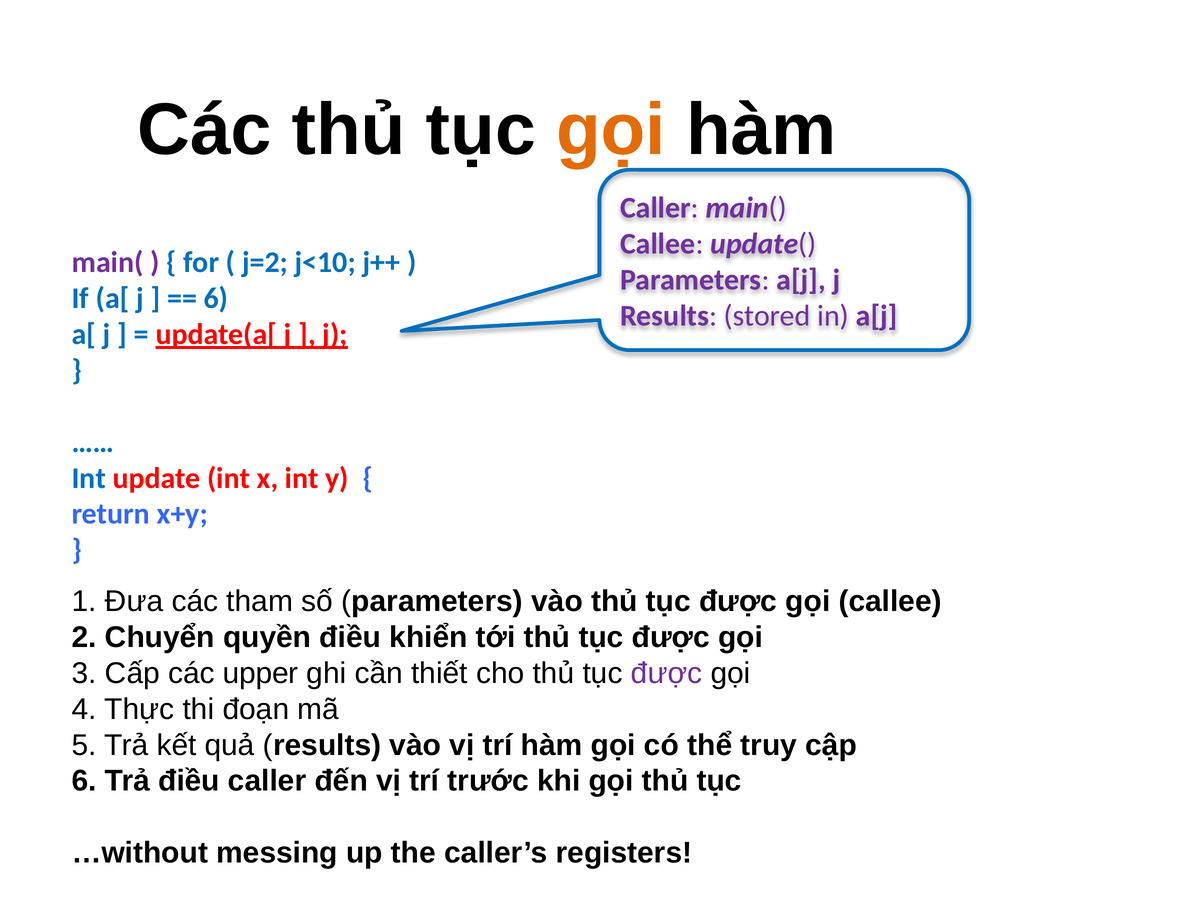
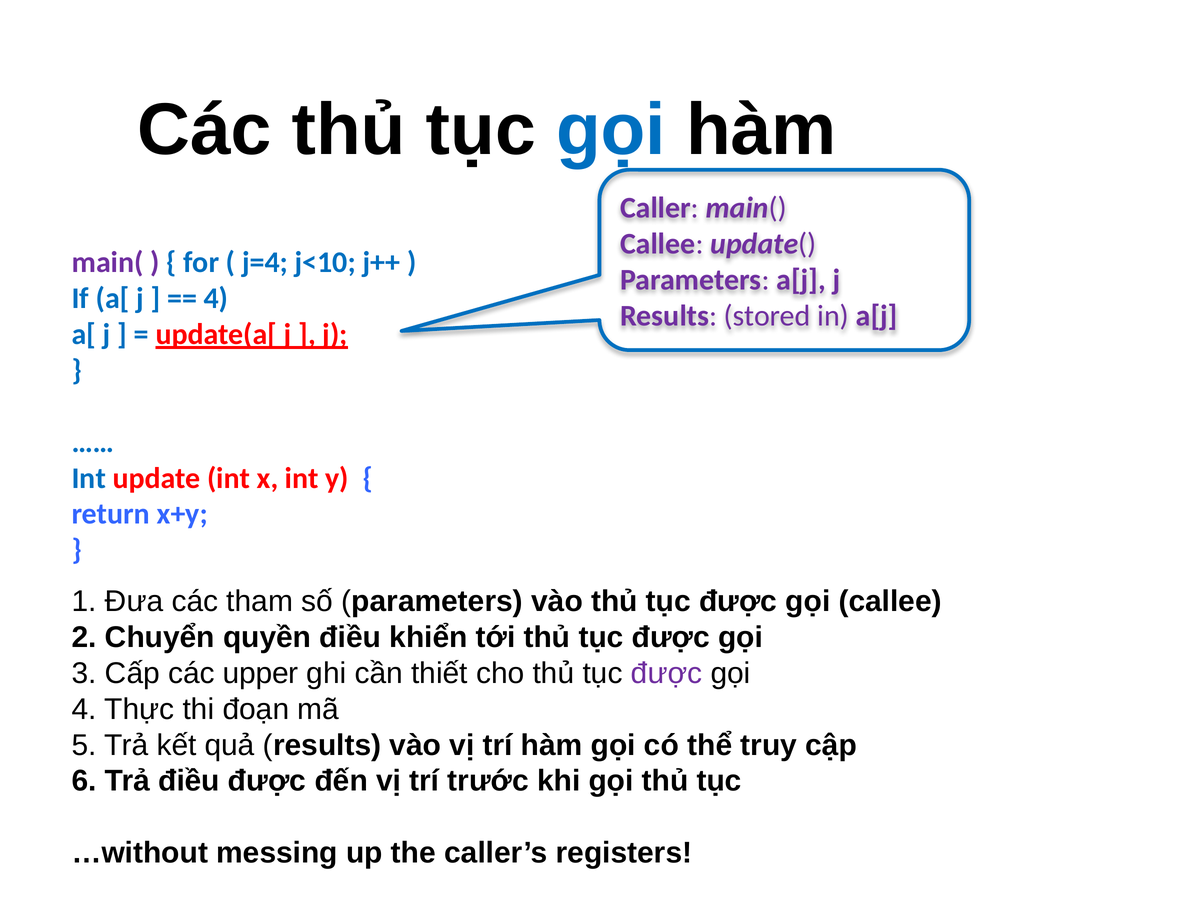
gọi at (611, 130) colour: orange -> blue
j=2: j=2 -> j=4
6 at (216, 298): 6 -> 4
điều caller: caller -> được
